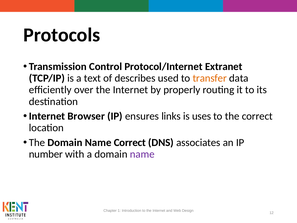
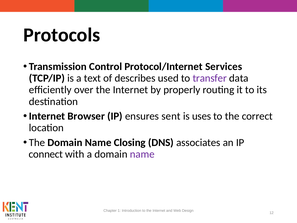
Extranet: Extranet -> Services
transfer colour: orange -> purple
links: links -> sent
Name Correct: Correct -> Closing
number: number -> connect
